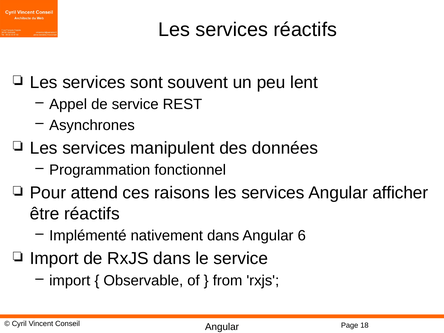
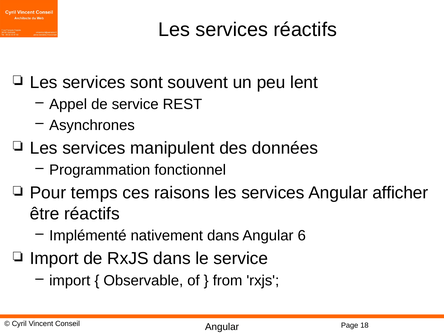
attend: attend -> temps
